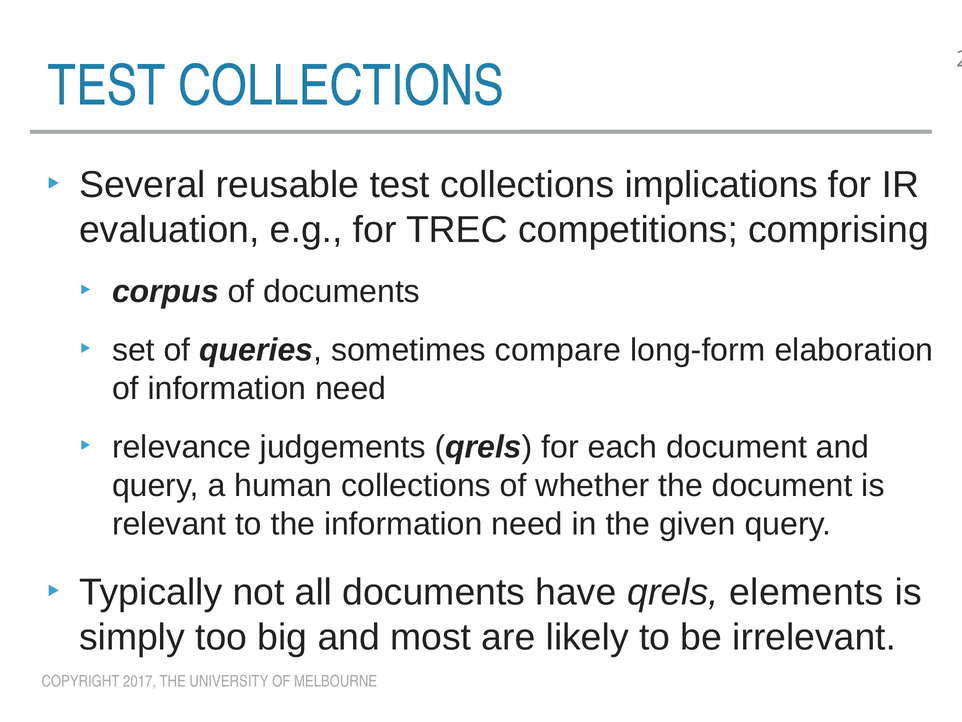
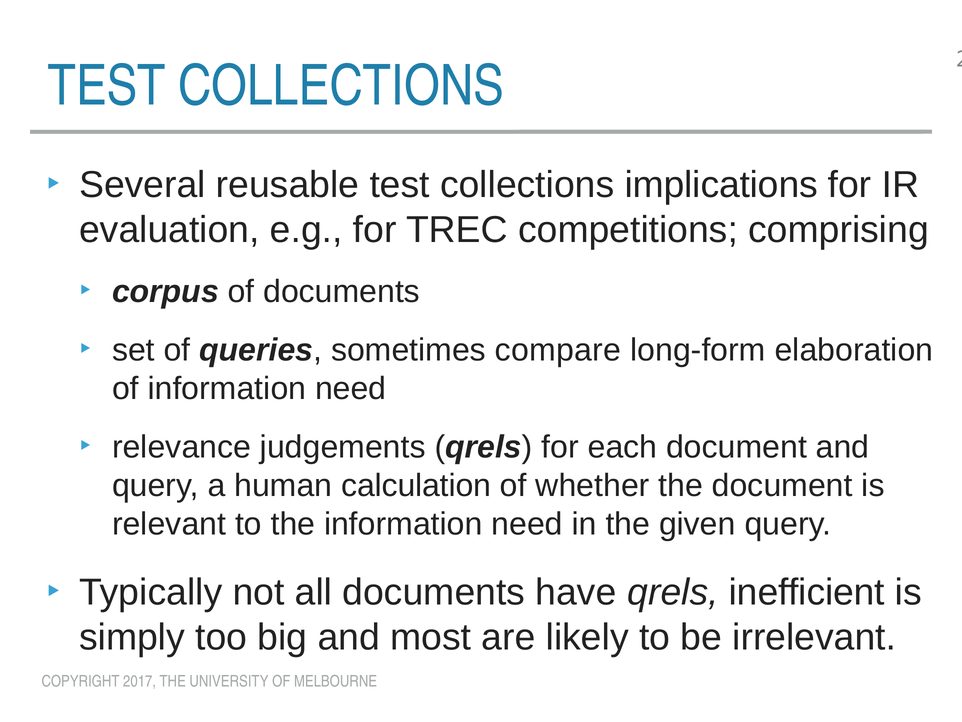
human collections: collections -> calculation
elements: elements -> inefficient
